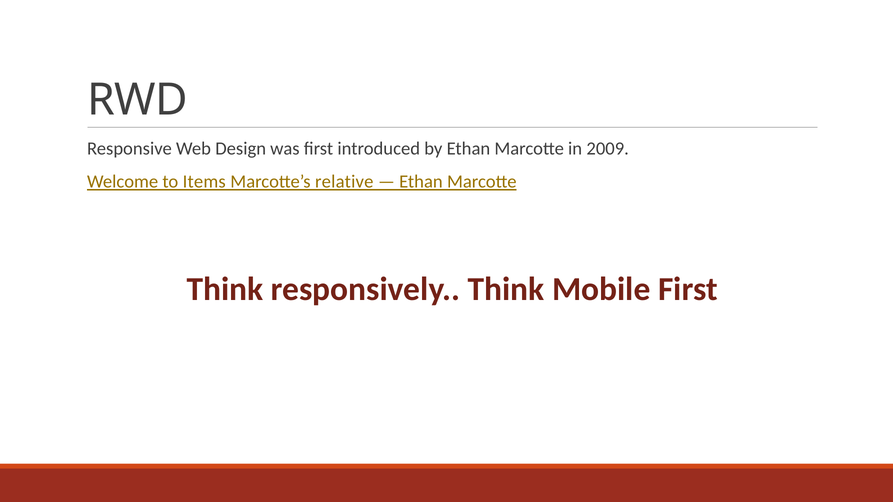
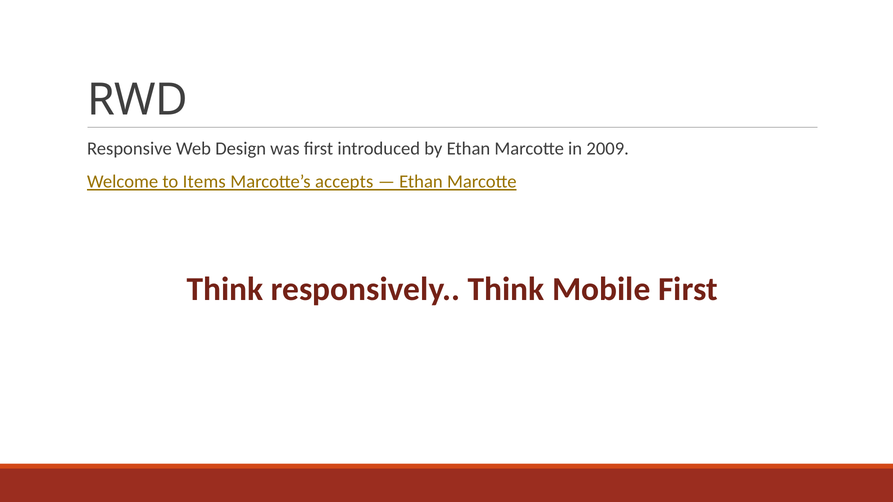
relative: relative -> accepts
